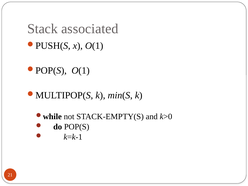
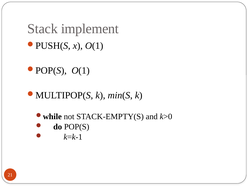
associated: associated -> implement
